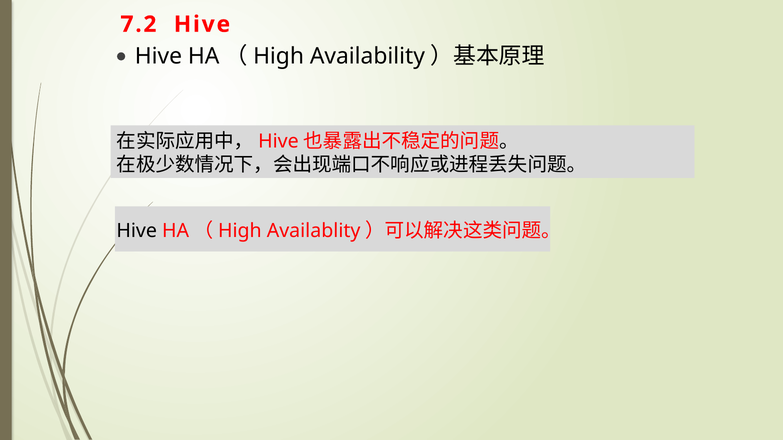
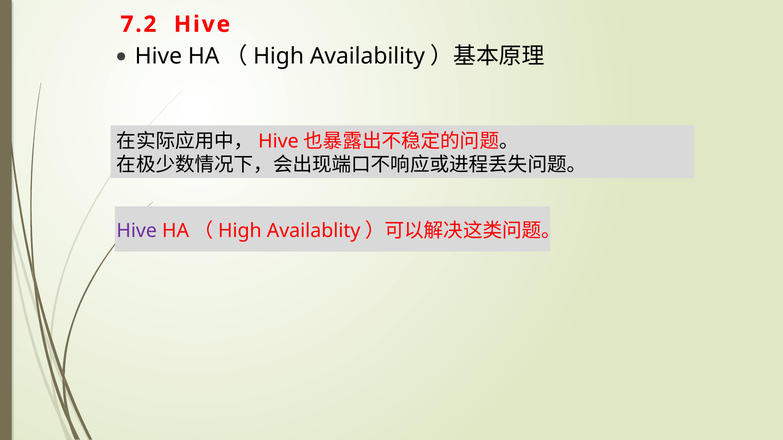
Hive at (137, 231) colour: black -> purple
